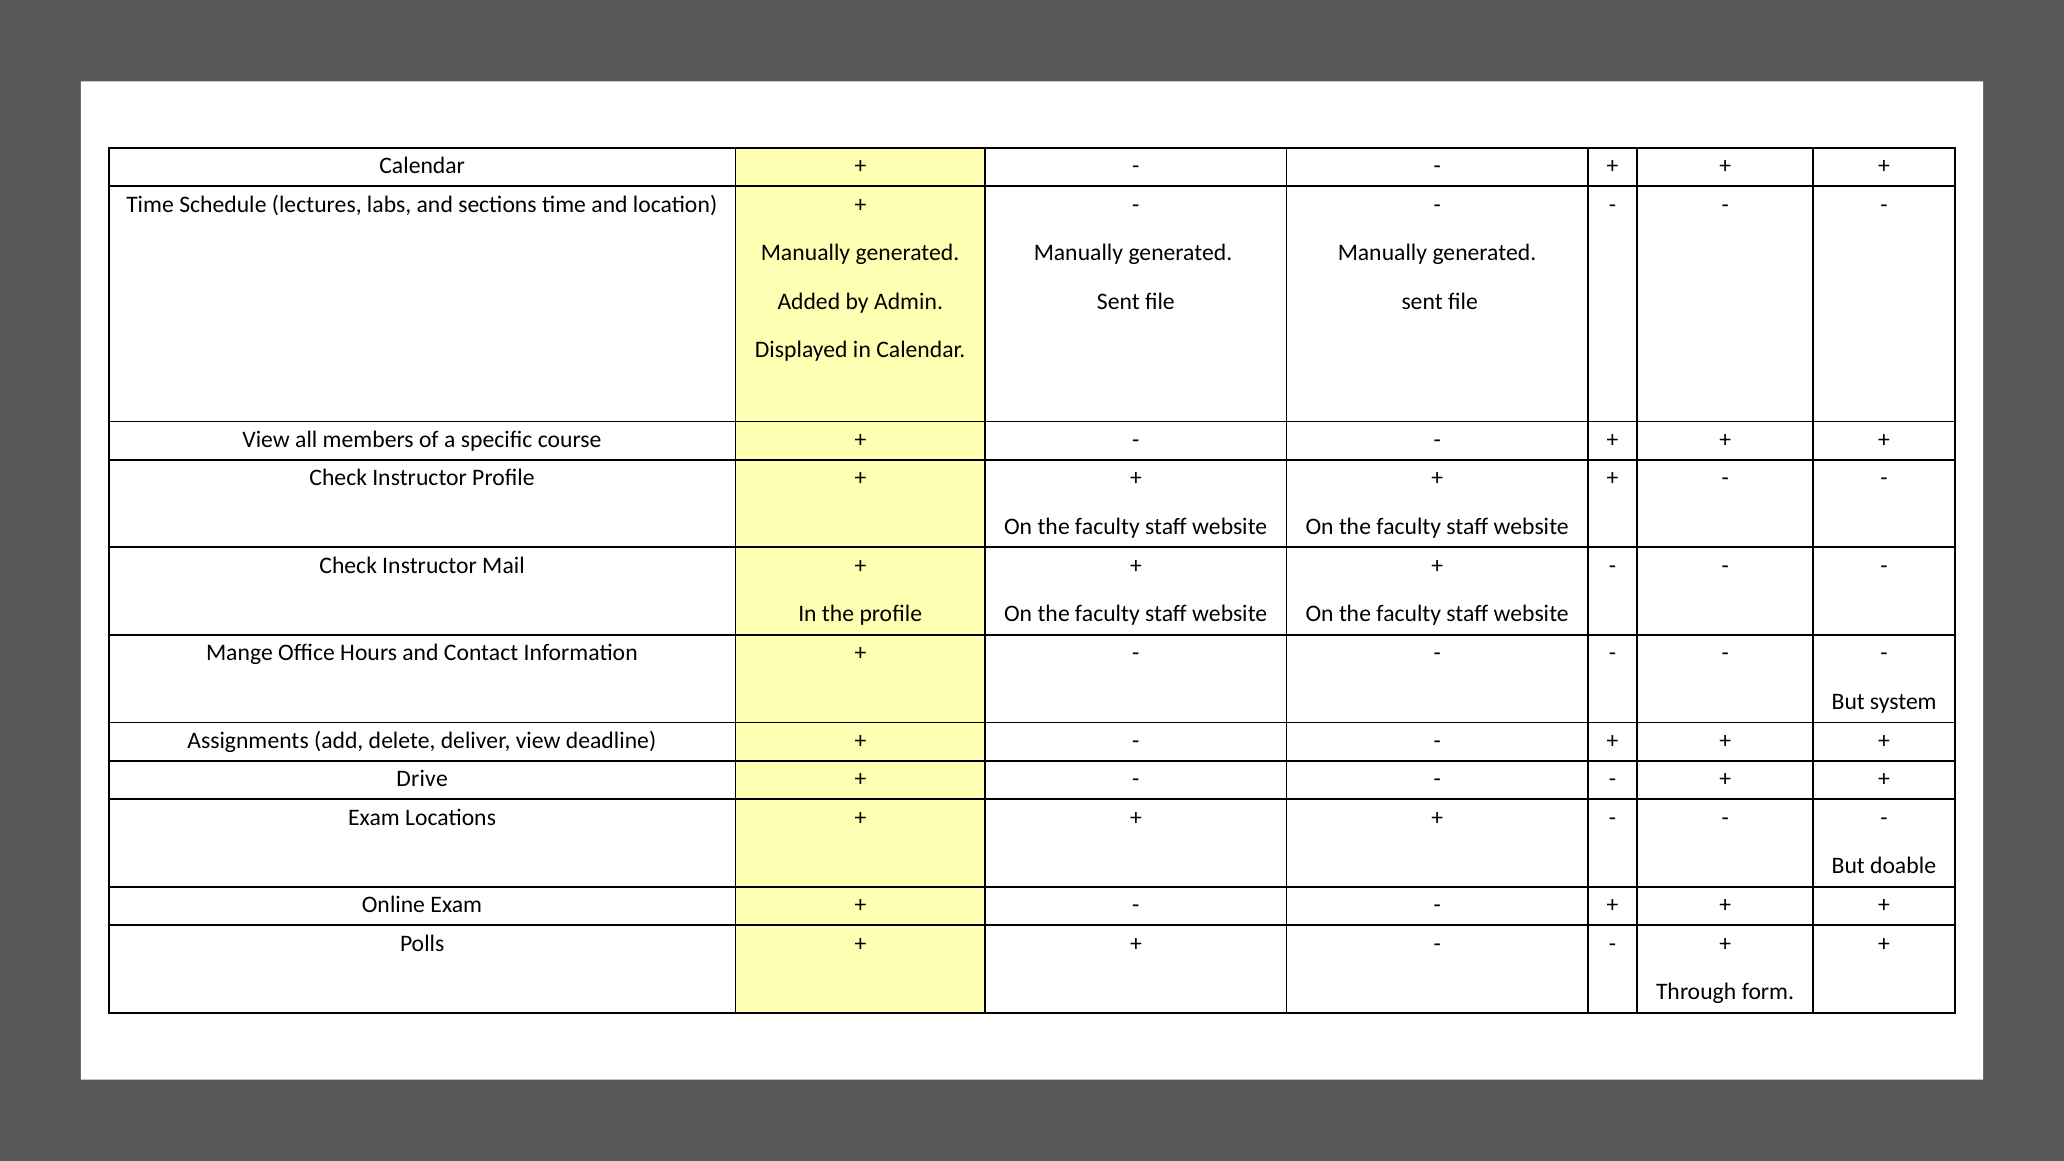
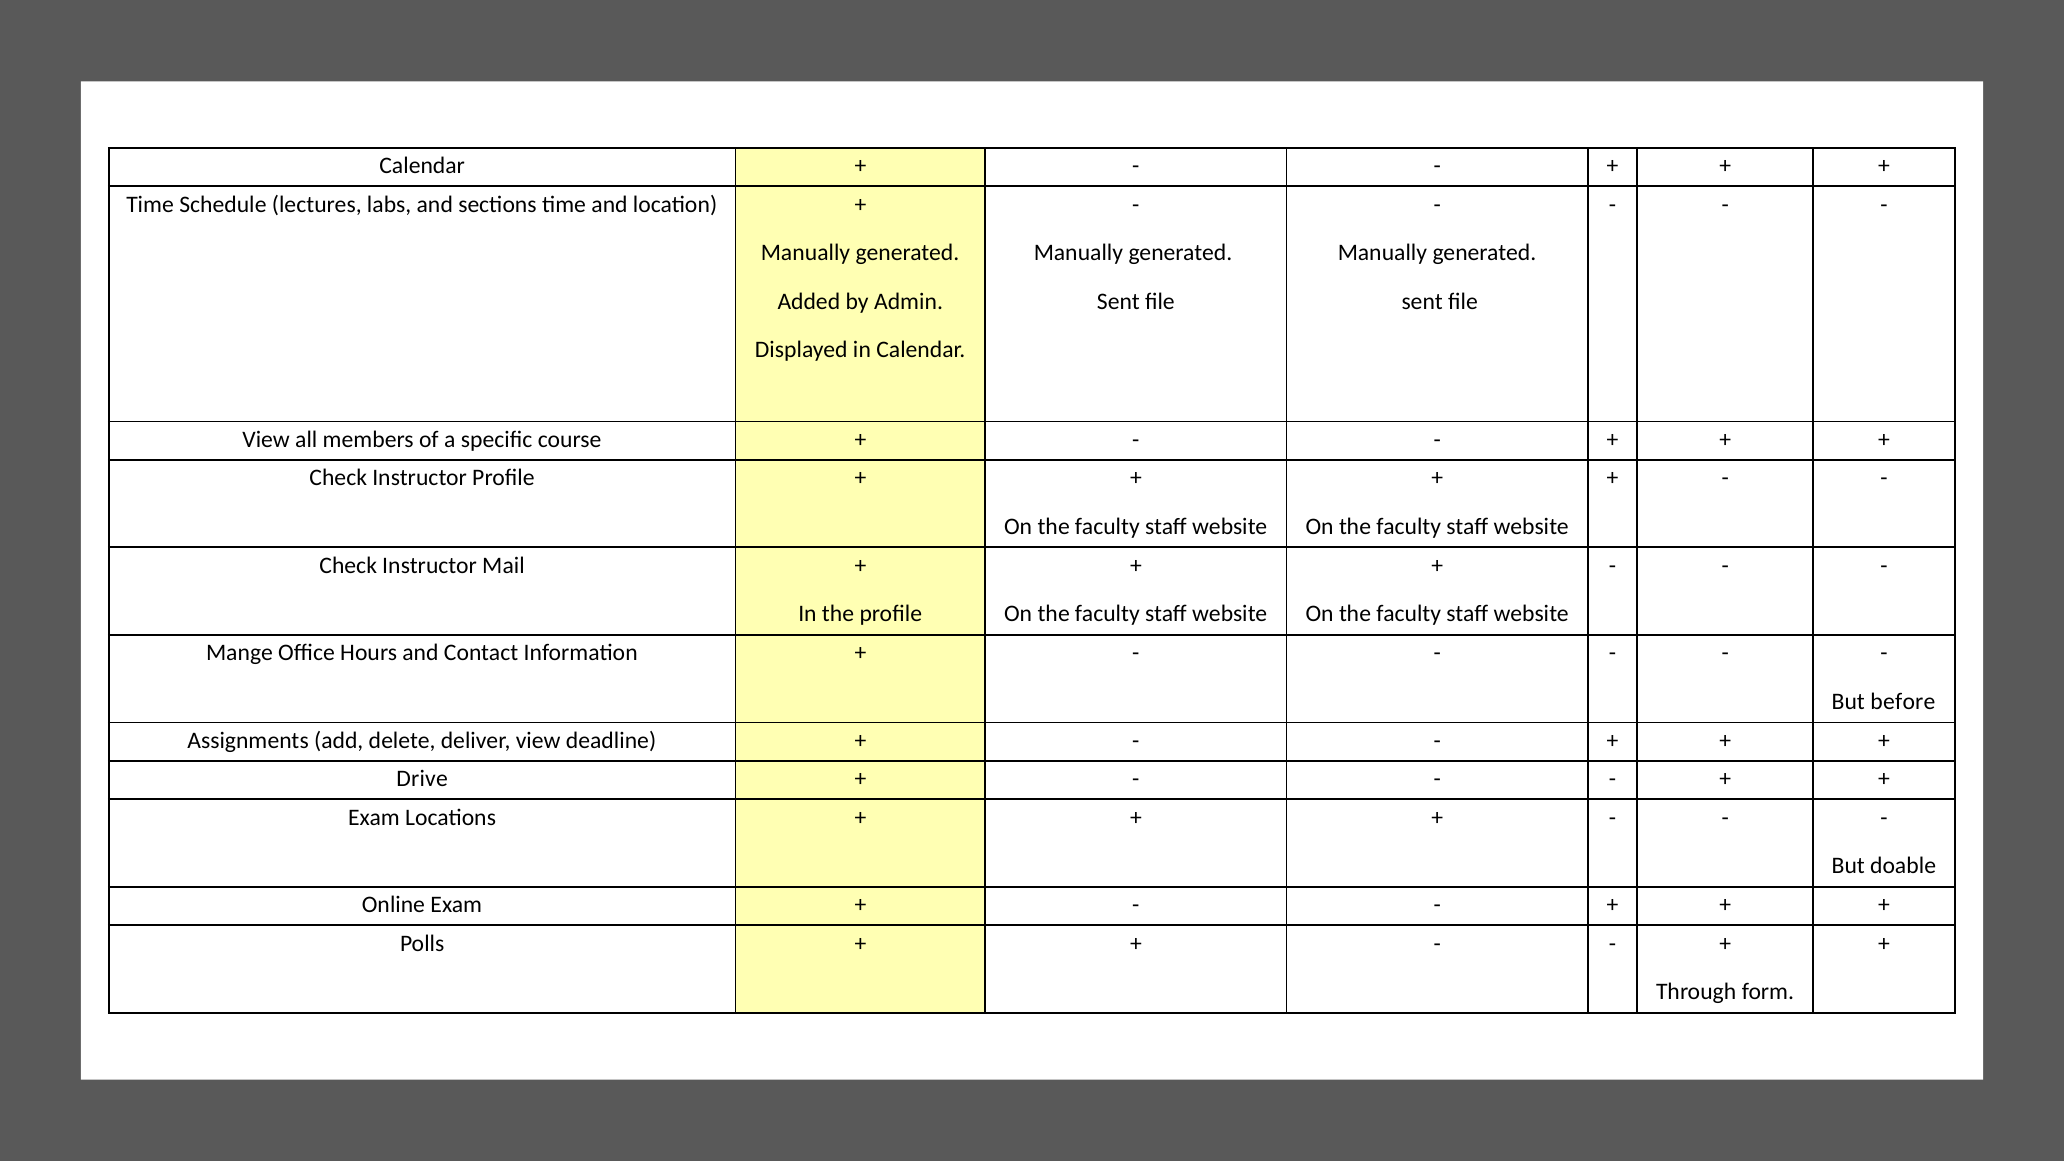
system: system -> before
